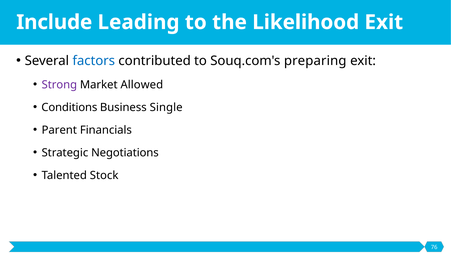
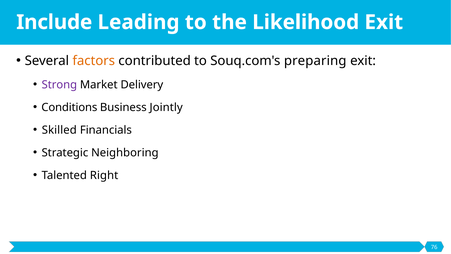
factors colour: blue -> orange
Allowed: Allowed -> Delivery
Single: Single -> Jointly
Parent: Parent -> Skilled
Negotiations: Negotiations -> Neighboring
Stock: Stock -> Right
